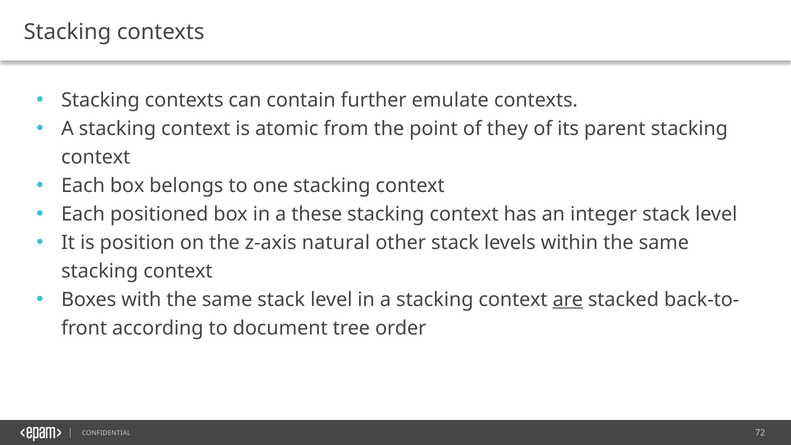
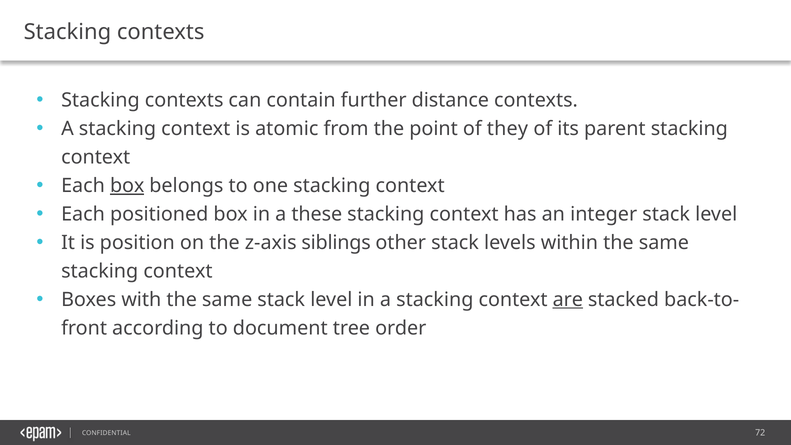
emulate: emulate -> distance
box at (127, 186) underline: none -> present
natural: natural -> siblings
